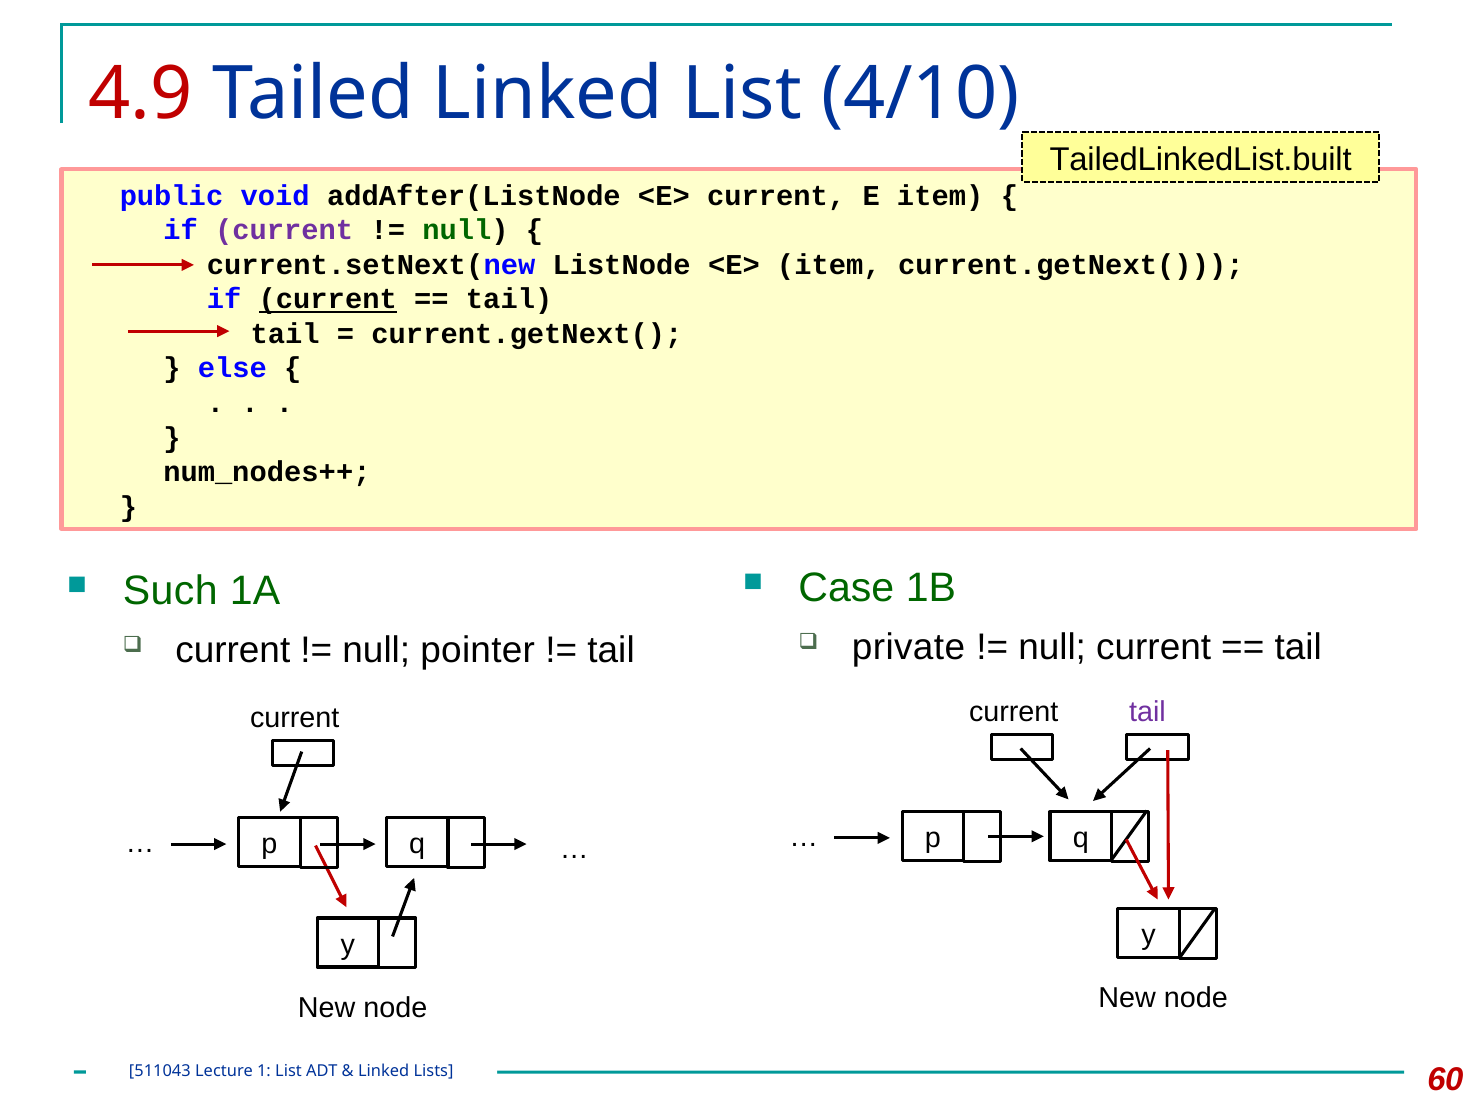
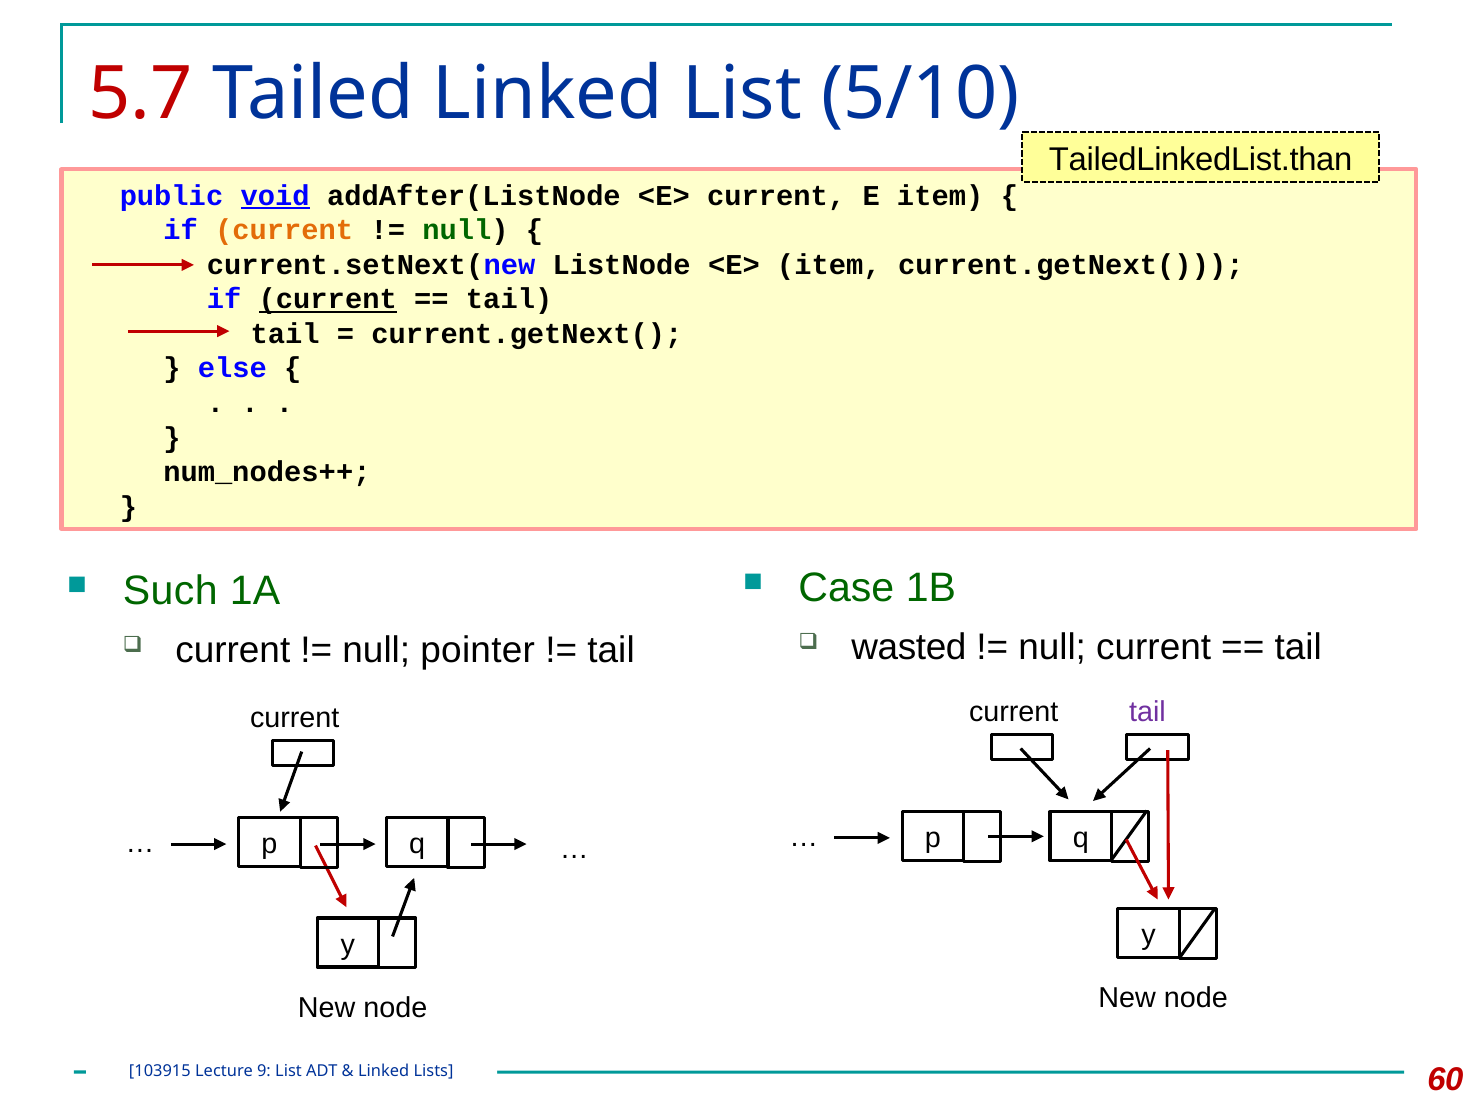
4.9: 4.9 -> 5.7
4/10: 4/10 -> 5/10
TailedLinkedList.built: TailedLinkedList.built -> TailedLinkedList.than
void underline: none -> present
current at (284, 230) colour: purple -> orange
private: private -> wasted
511043: 511043 -> 103915
1: 1 -> 9
